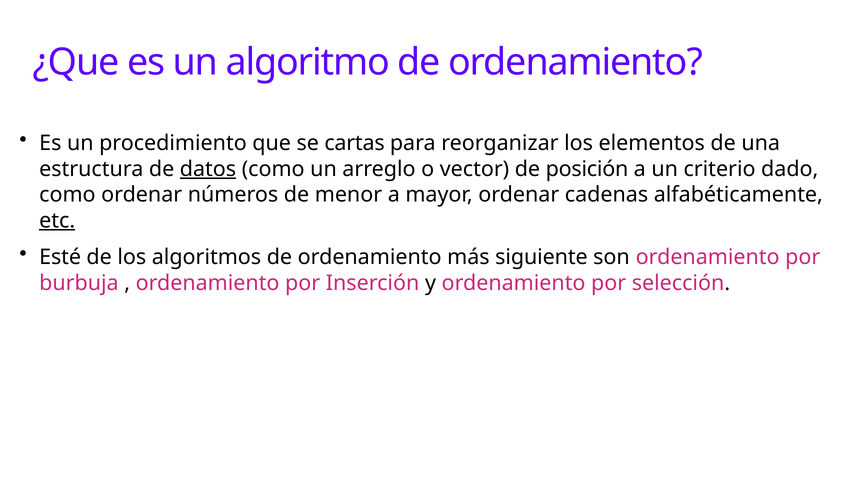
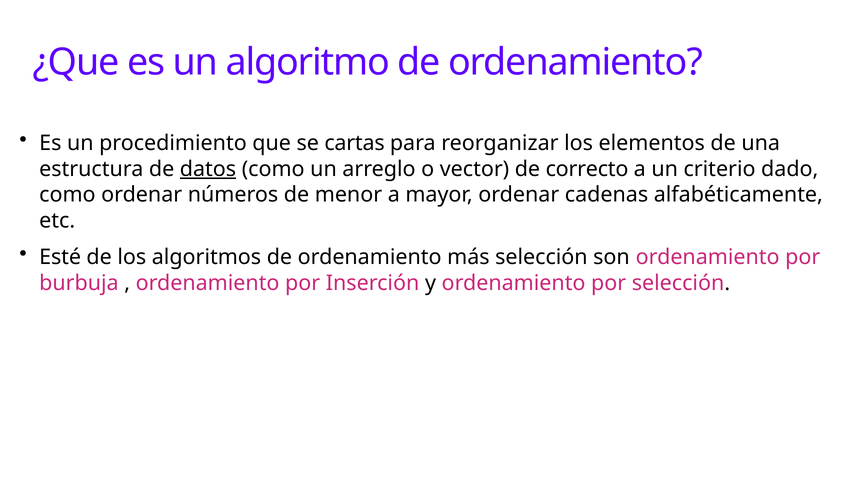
posición: posición -> correcto
etc underline: present -> none
más siguiente: siguiente -> selección
